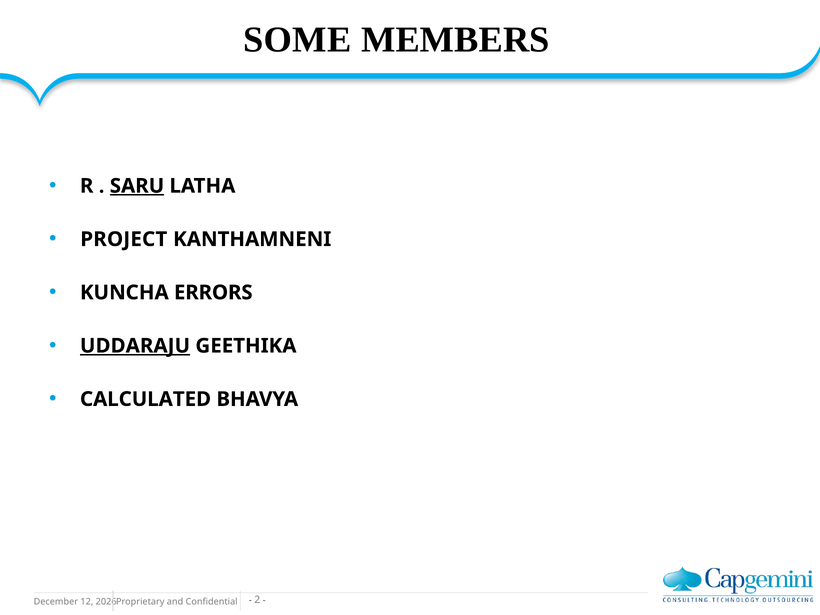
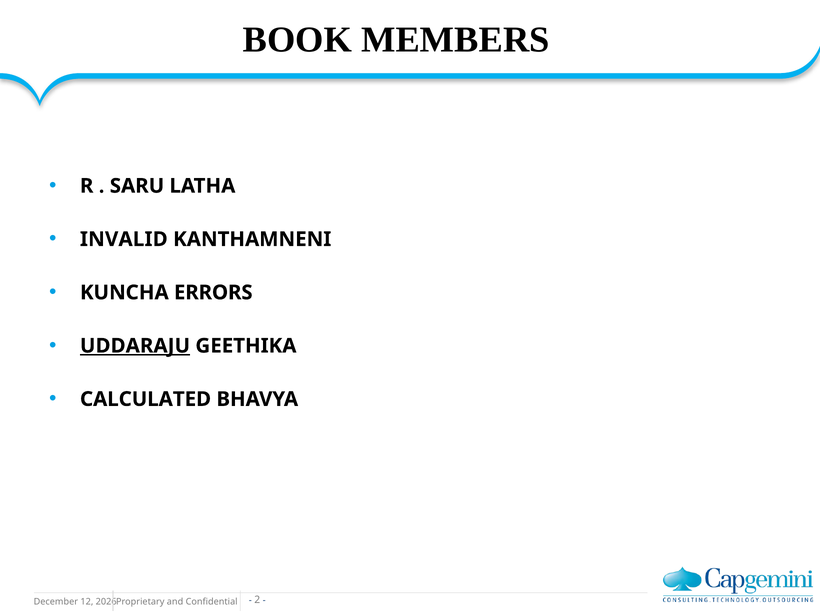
SOME: SOME -> BOOK
SARU underline: present -> none
PROJECT: PROJECT -> INVALID
